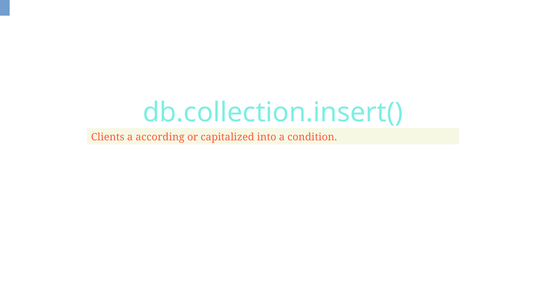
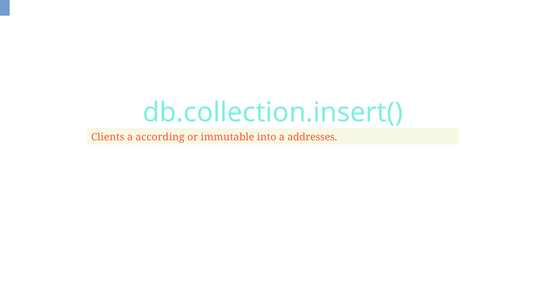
capitalized: capitalized -> immutable
condition: condition -> addresses
